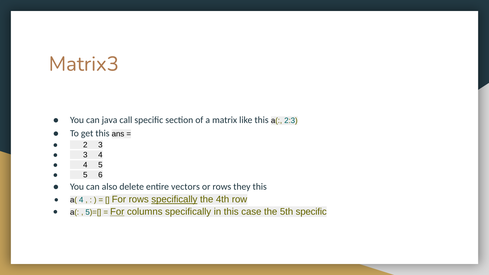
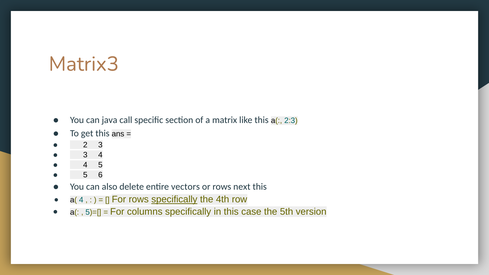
they: they -> next
For at (117, 212) underline: present -> none
5th specific: specific -> version
